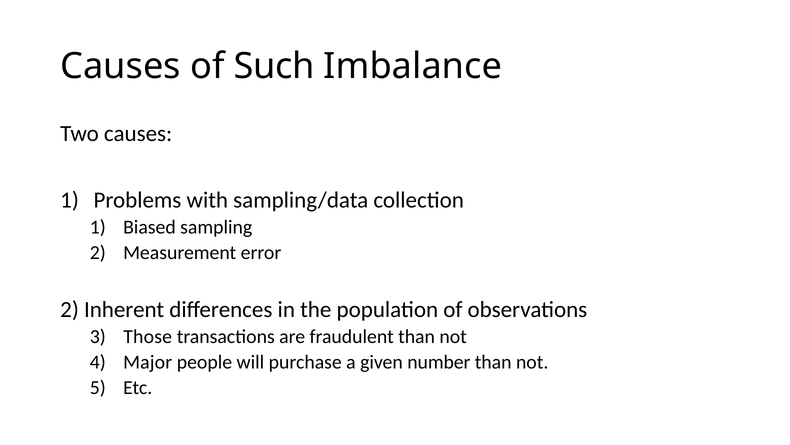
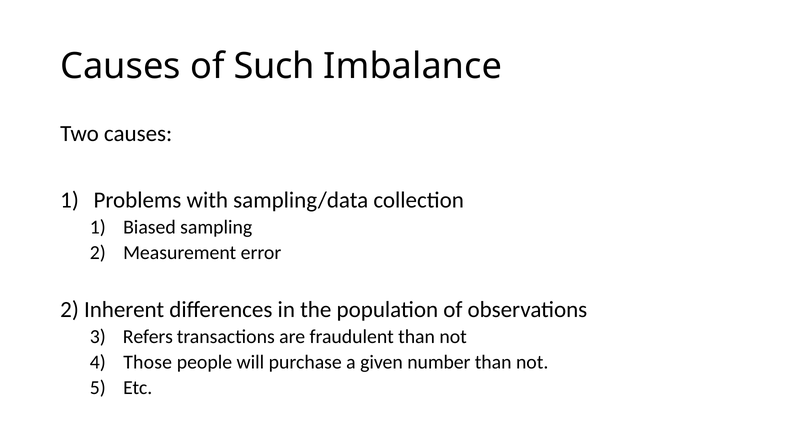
Those: Those -> Refers
Major: Major -> Those
